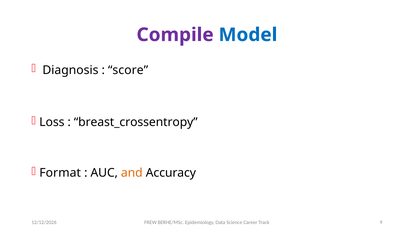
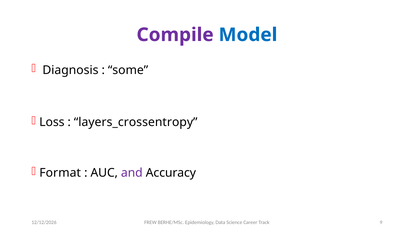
score: score -> some
breast_crossentropy: breast_crossentropy -> layers_crossentropy
and colour: orange -> purple
